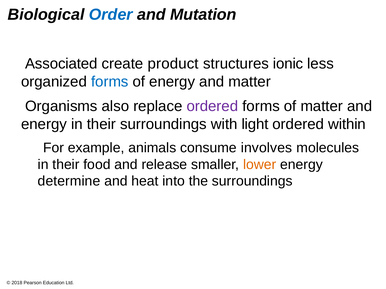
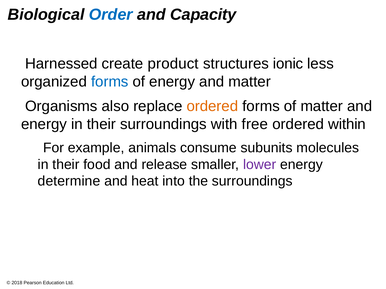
Mutation: Mutation -> Capacity
Associated: Associated -> Harnessed
ordered at (212, 106) colour: purple -> orange
light: light -> free
involves: involves -> subunits
lower colour: orange -> purple
